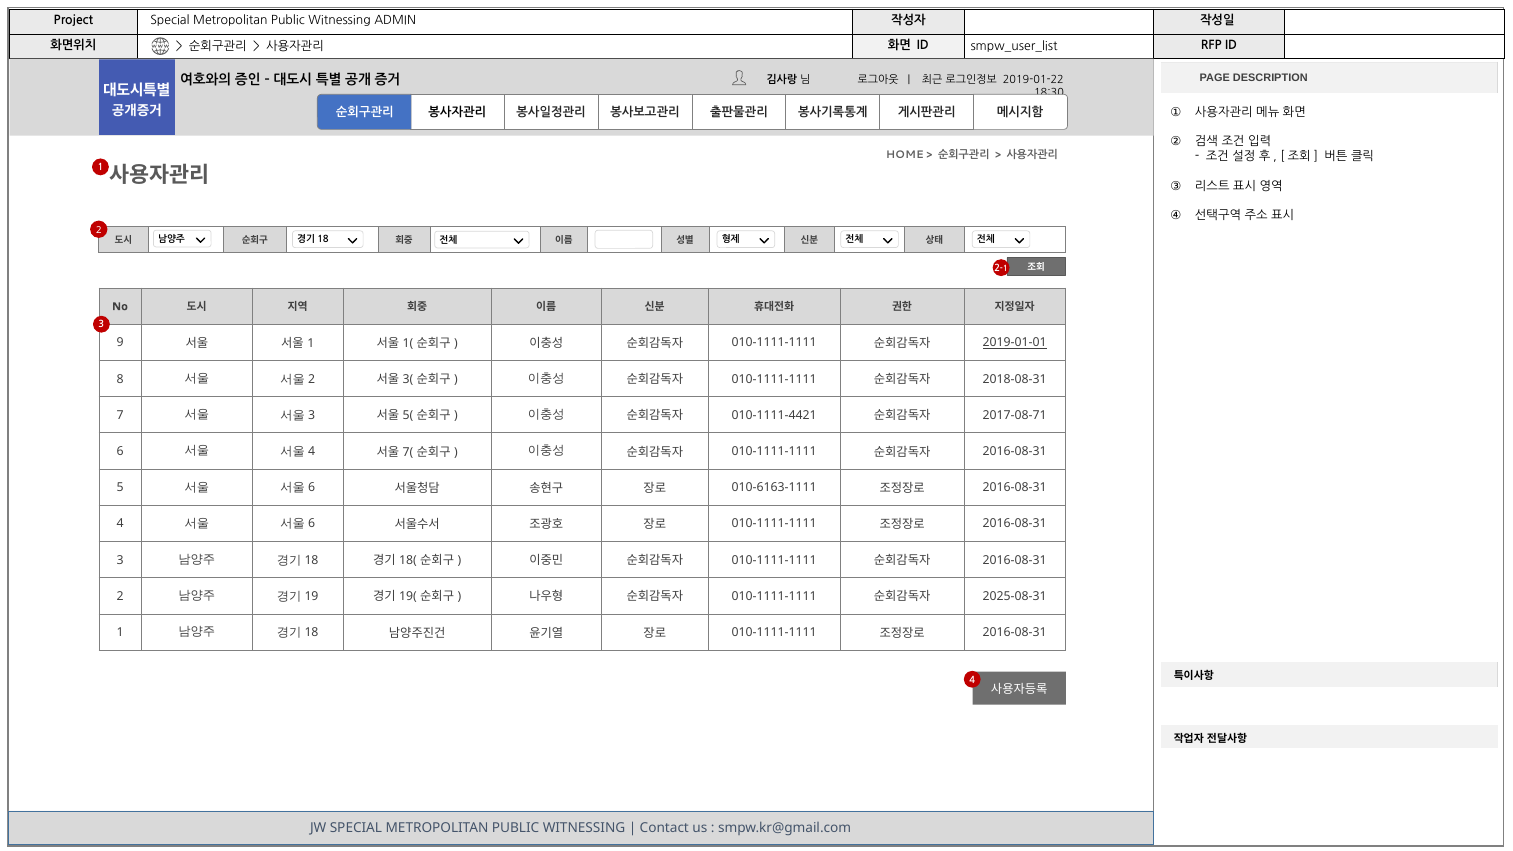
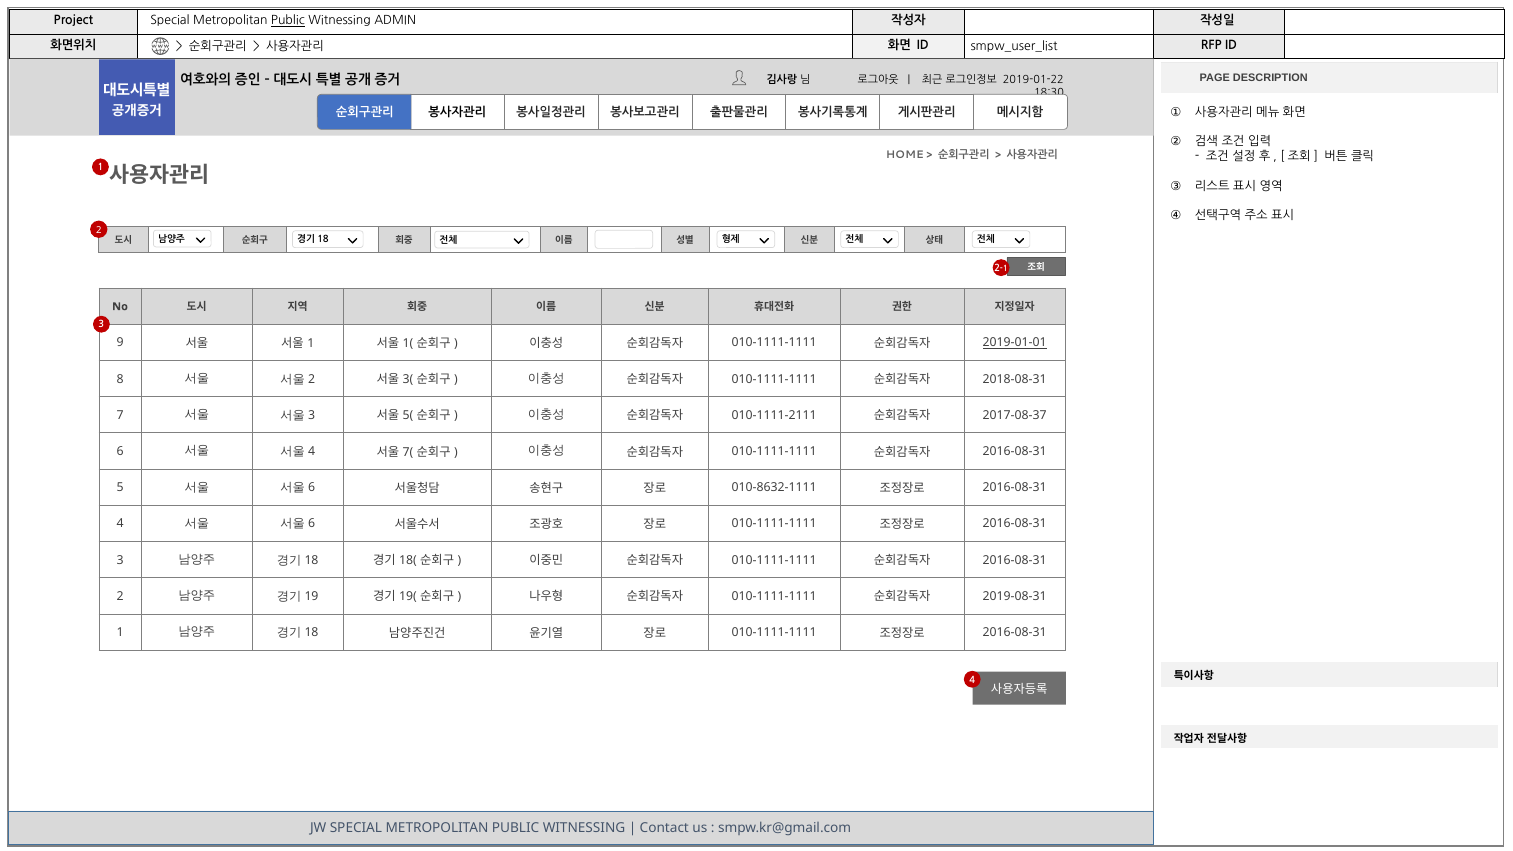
Public at (288, 21) underline: none -> present
010-1111-4421: 010-1111-4421 -> 010-1111-2111
2017-08-71: 2017-08-71 -> 2017-08-37
010-6163-1111: 010-6163-1111 -> 010-8632-1111
2025-08-31: 2025-08-31 -> 2019-08-31
